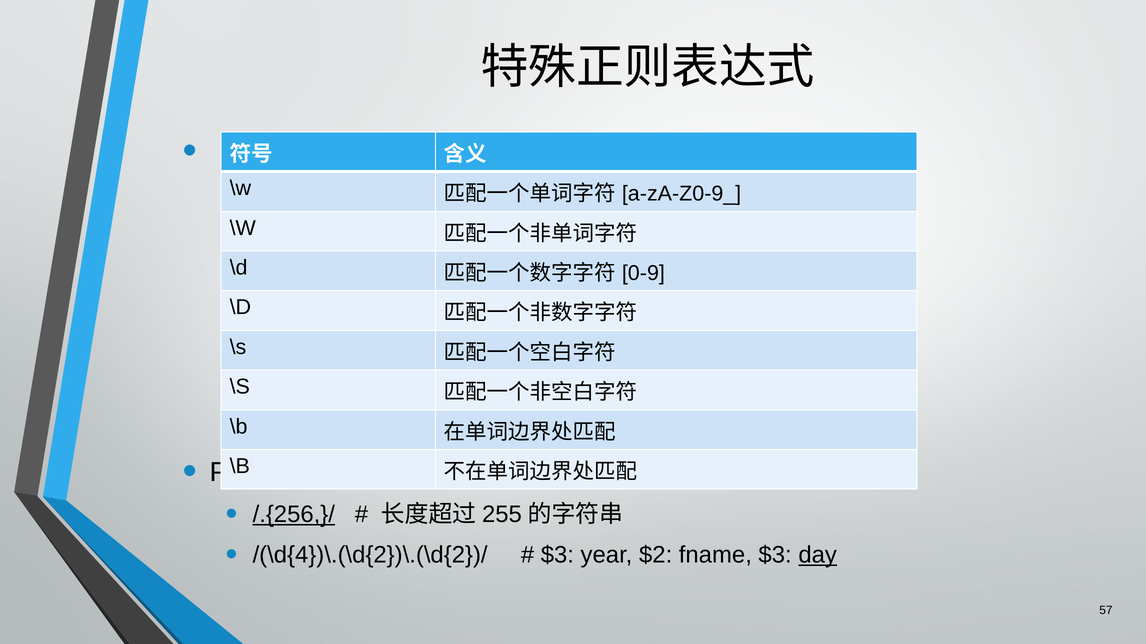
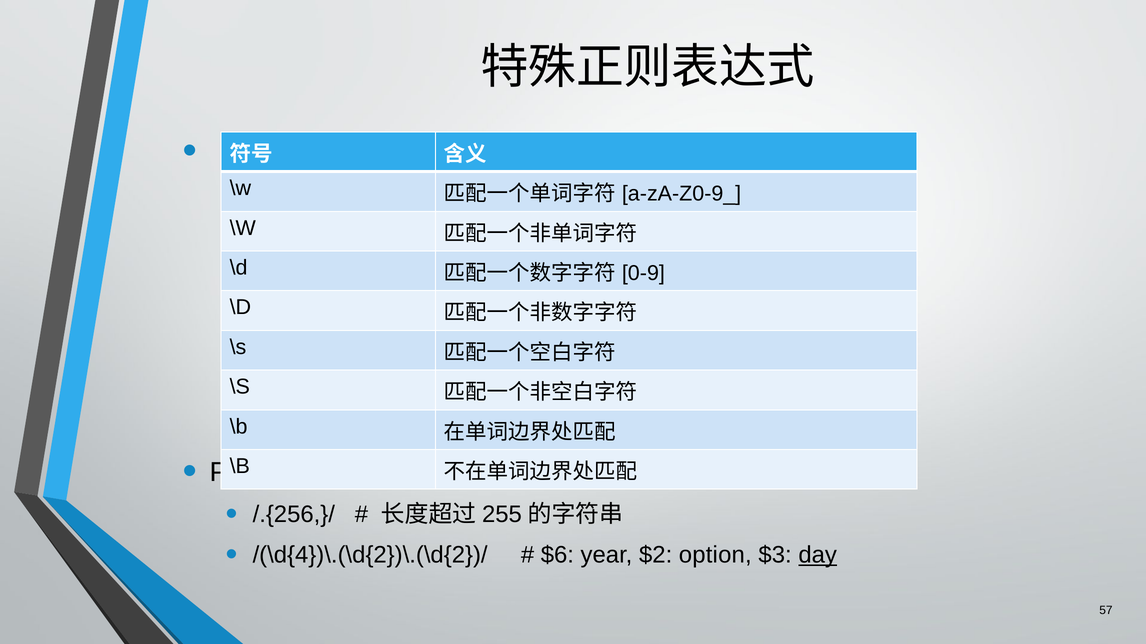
/.{256,}/ underline: present -> none
$3 at (557, 556): $3 -> $6
fname: fname -> option
